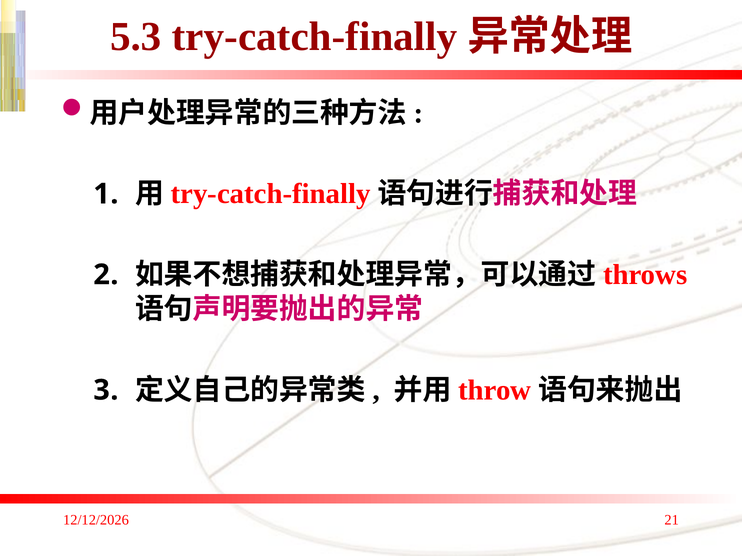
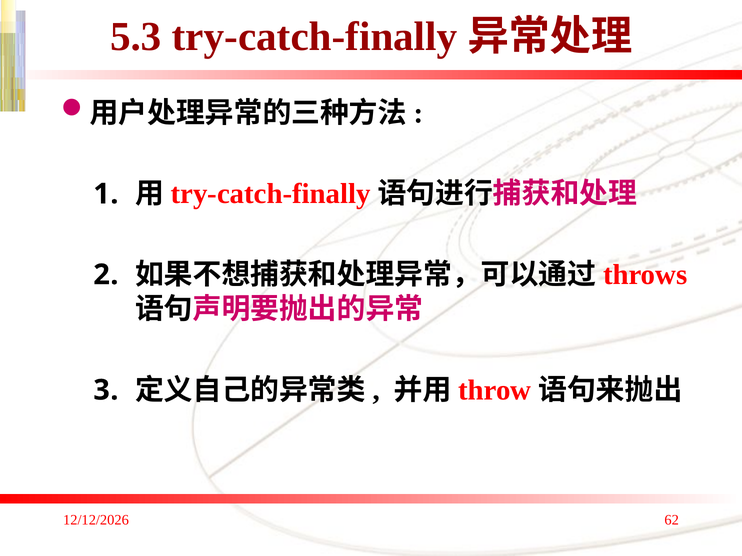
21: 21 -> 62
